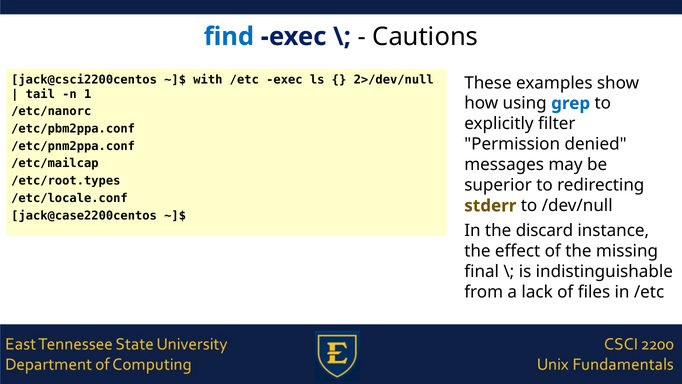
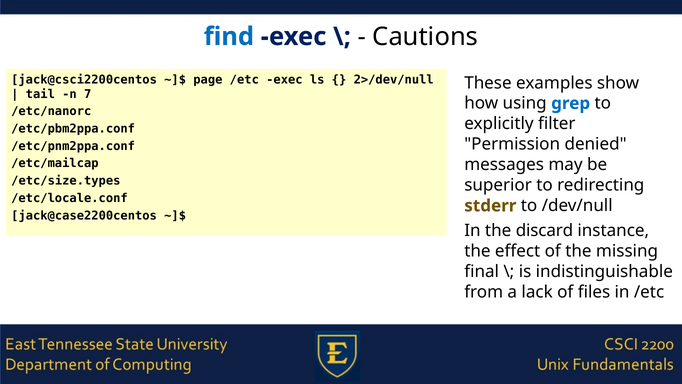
with: with -> page
1: 1 -> 7
/etc/root.types: /etc/root.types -> /etc/size.types
